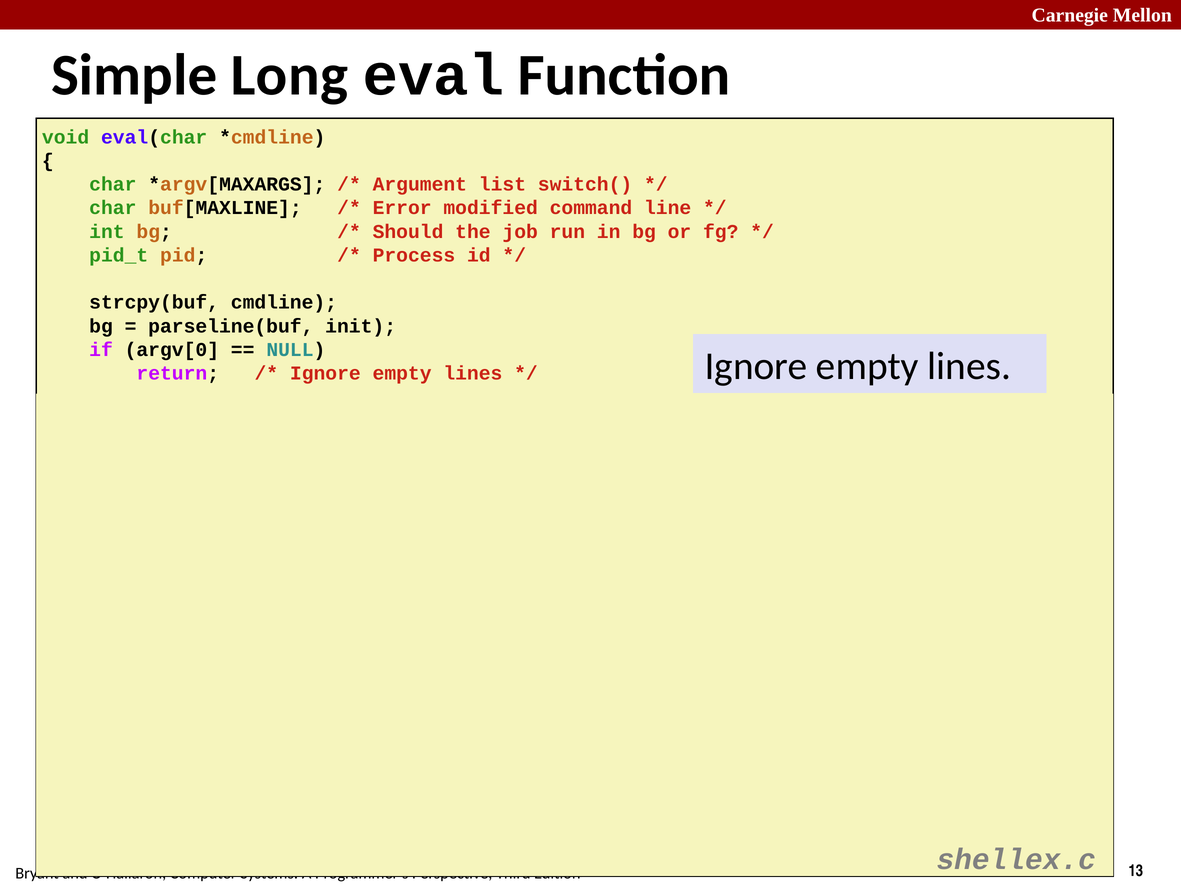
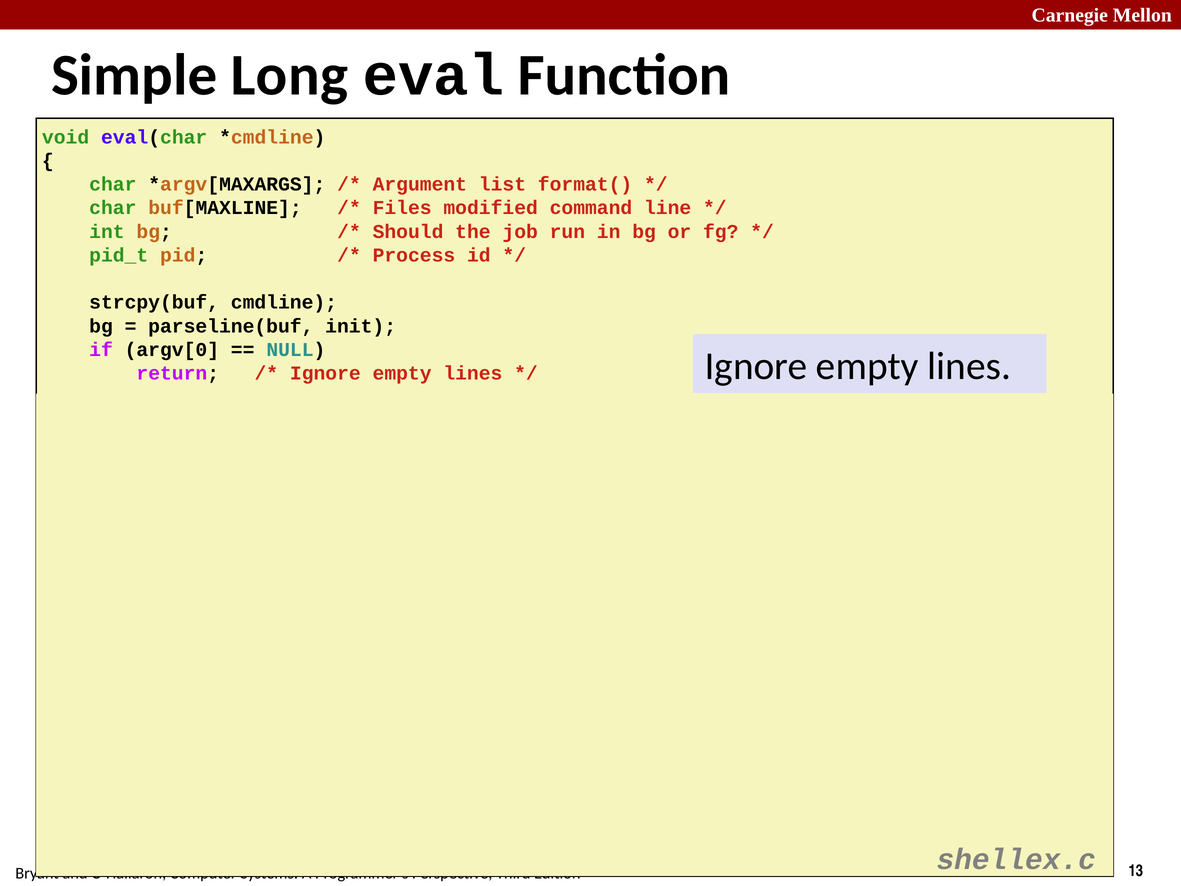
switch(: switch( -> format(
Error at (402, 208): Error -> Files
